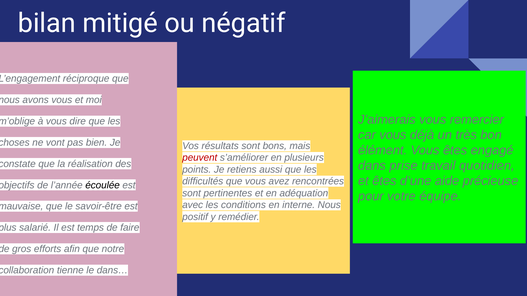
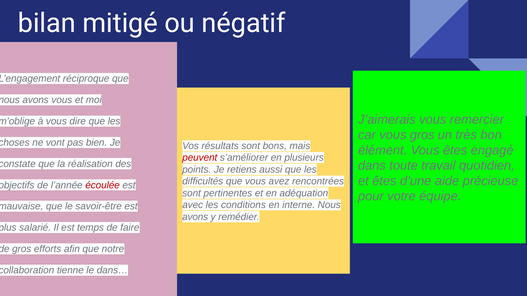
vous déjà: déjà -> gros
prise: prise -> toute
écoulée colour: black -> red
positif at (195, 217): positif -> avons
